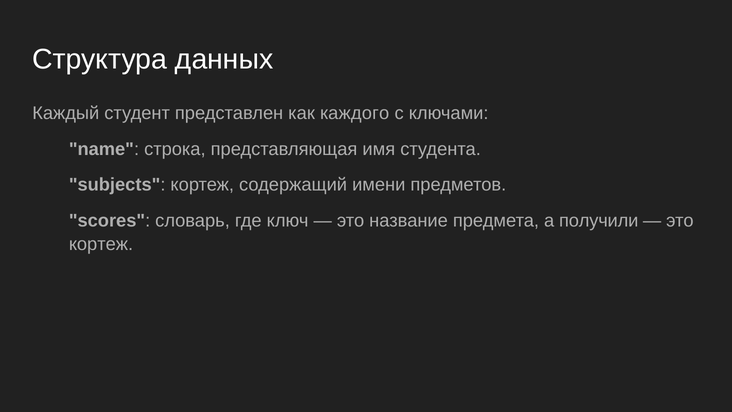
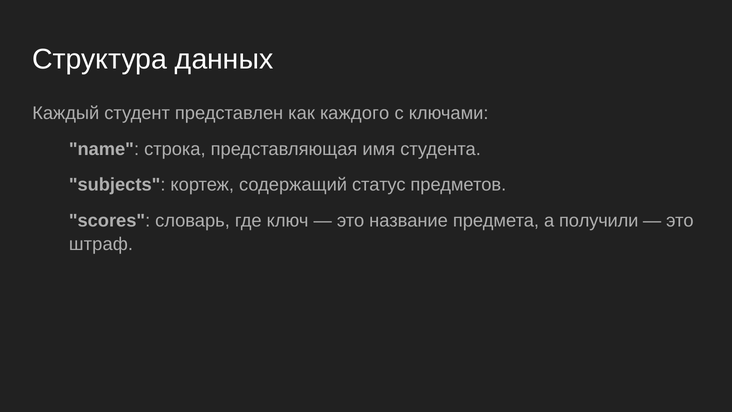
имени: имени -> статус
кортеж at (101, 244): кортеж -> штраф
